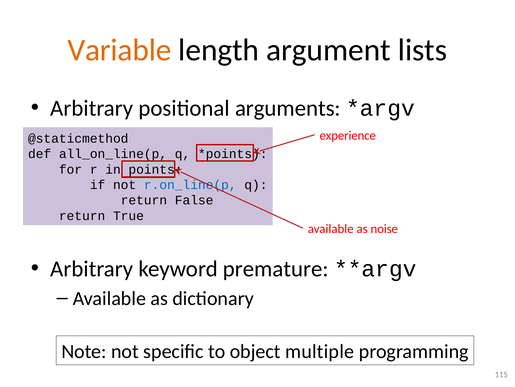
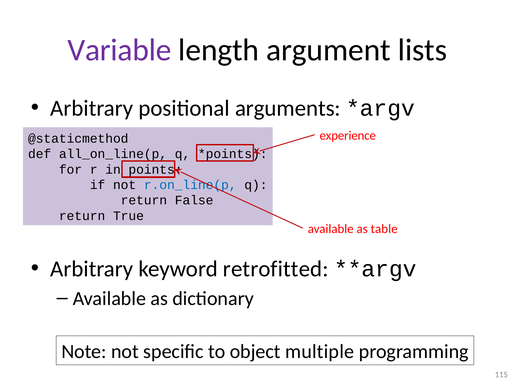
Variable colour: orange -> purple
noise: noise -> table
premature: premature -> retrofitted
